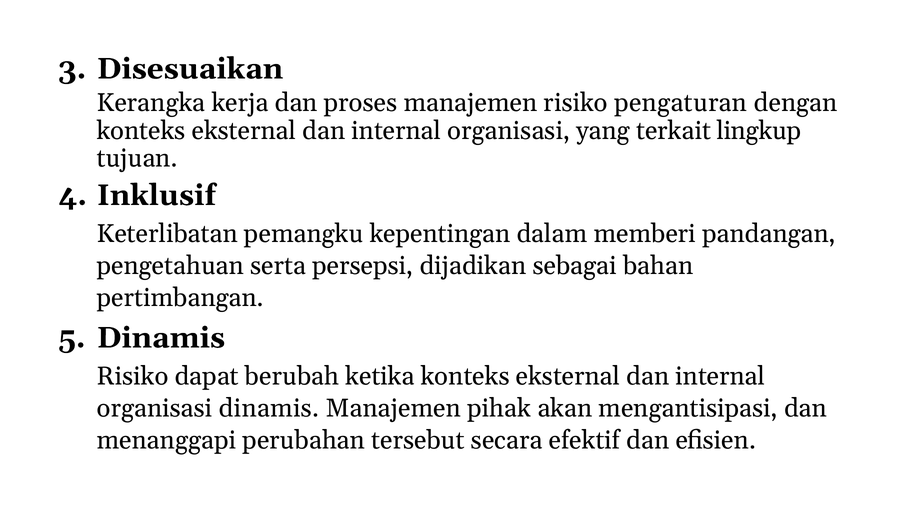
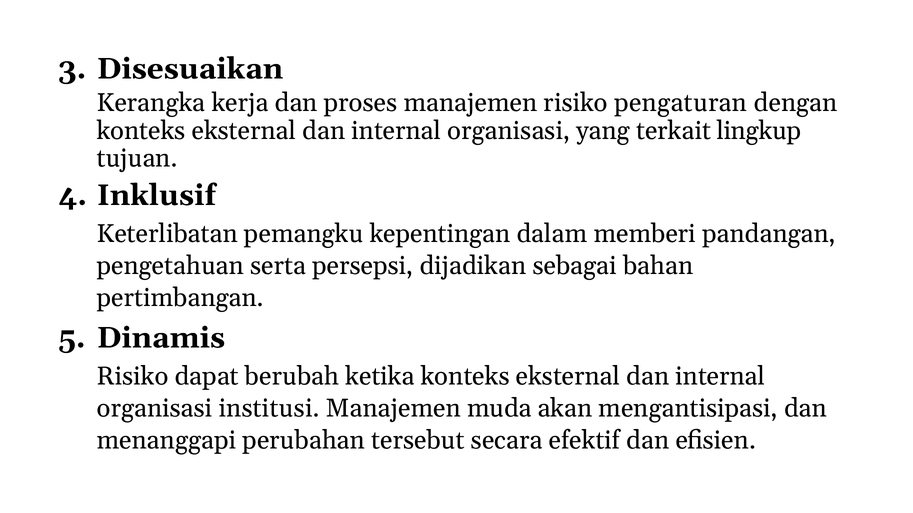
organisasi dinamis: dinamis -> institusi
pihak: pihak -> muda
